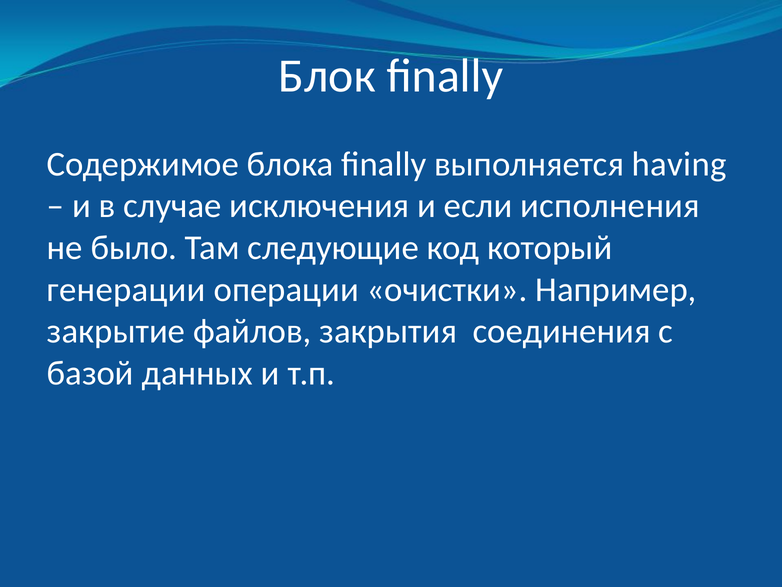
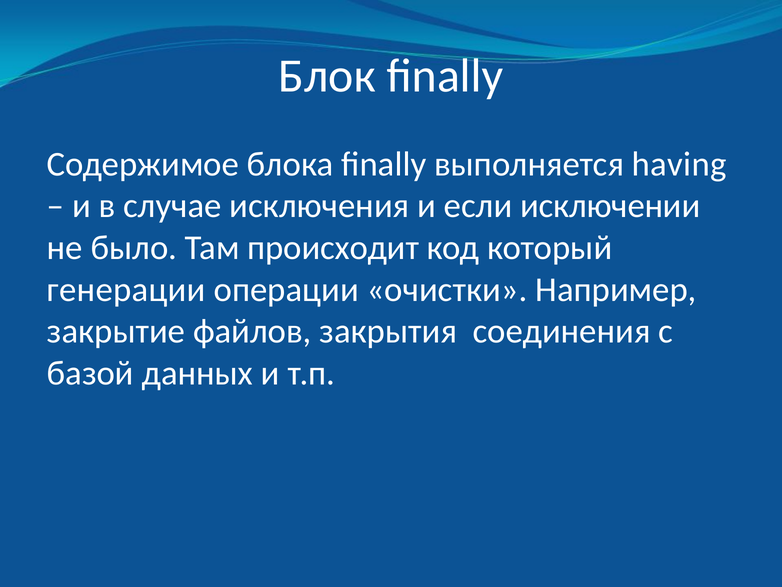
исполнения: исполнения -> исключении
следующие: следующие -> происходит
